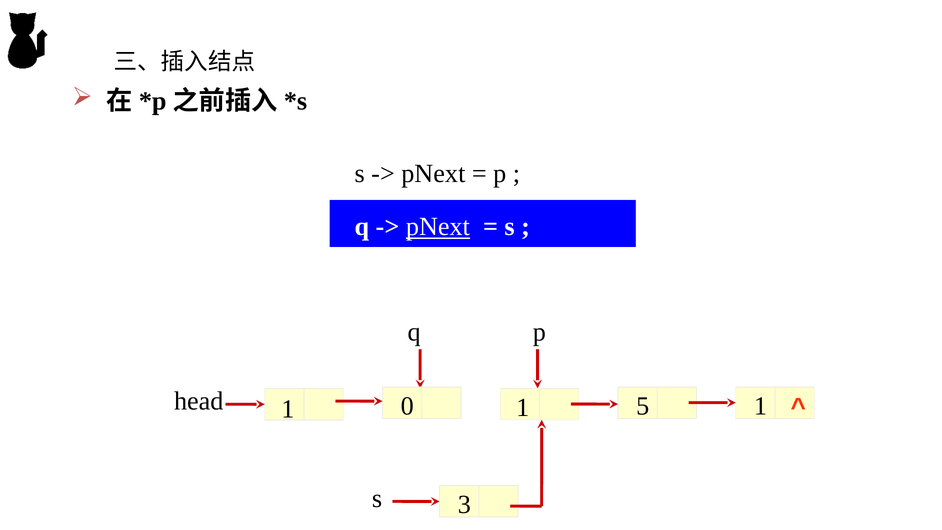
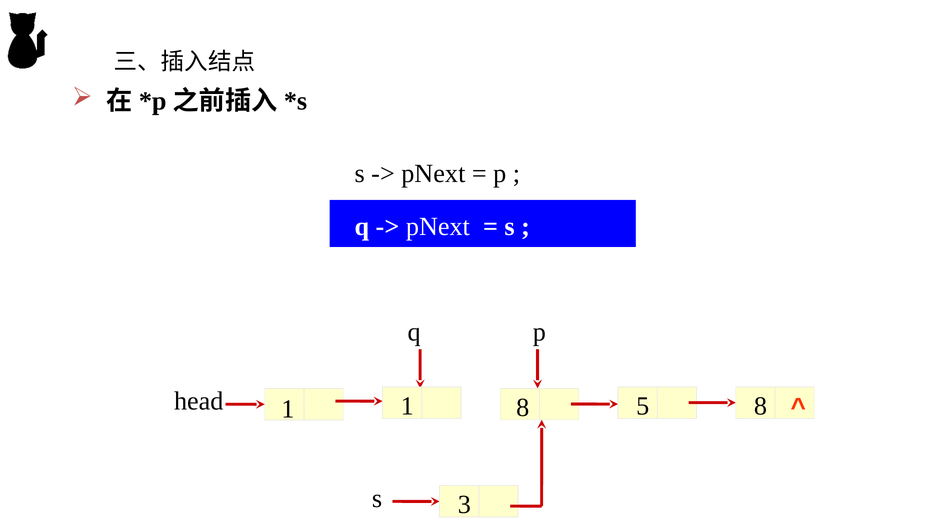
pNext at (438, 227) underline: present -> none
head 1: 1 -> 8
5 1: 1 -> 8
1 0: 0 -> 1
